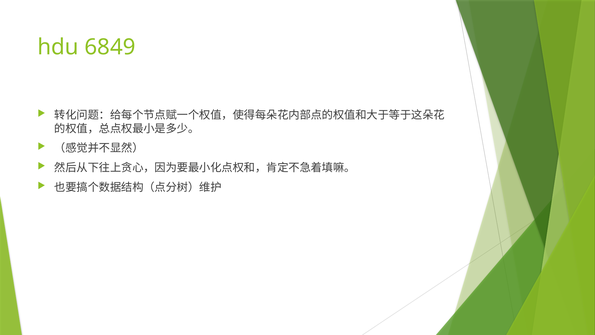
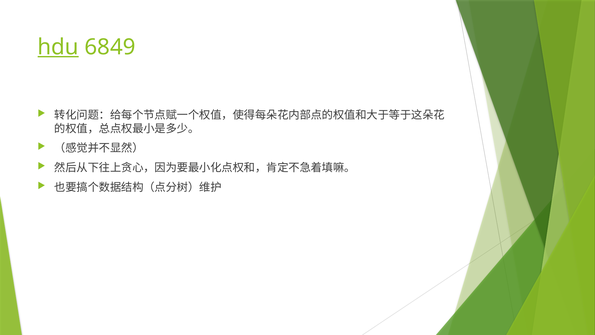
hdu underline: none -> present
